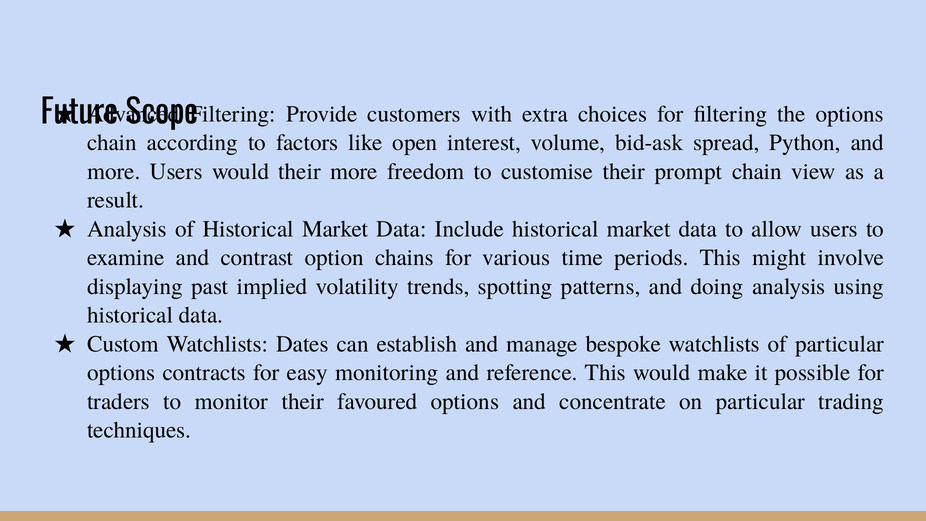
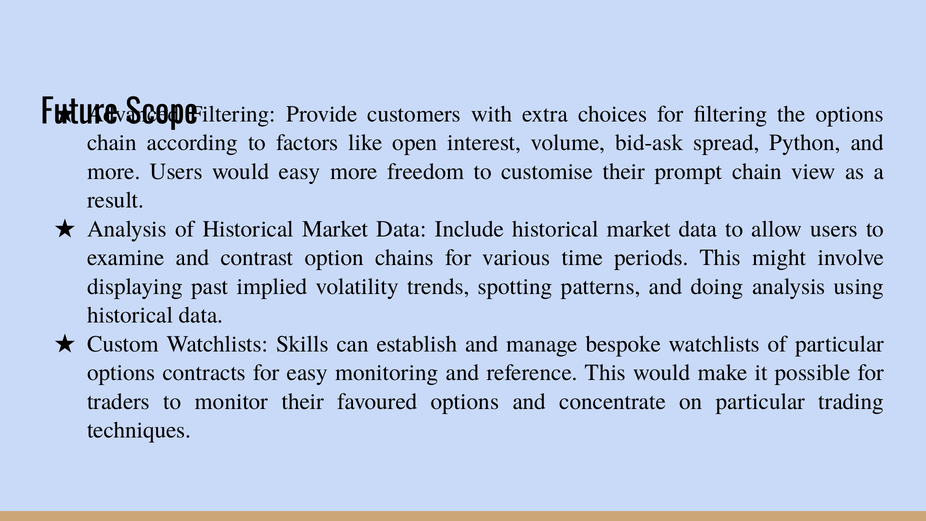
would their: their -> easy
Dates: Dates -> Skills
